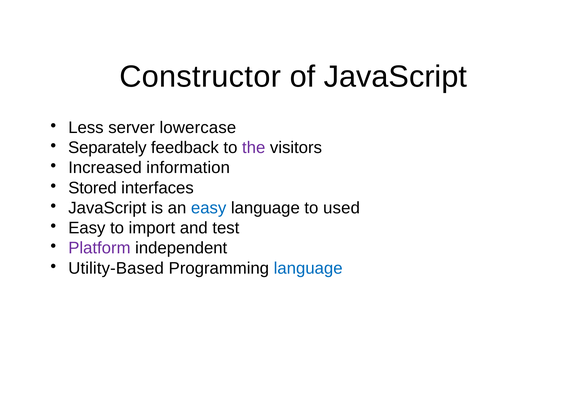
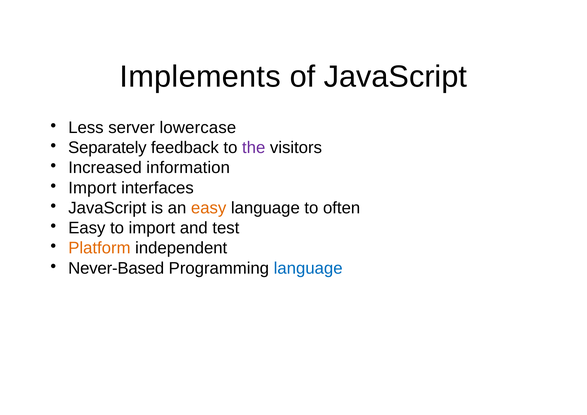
Constructor: Constructor -> Implements
Stored at (93, 188): Stored -> Import
easy at (209, 208) colour: blue -> orange
used: used -> often
Platform colour: purple -> orange
Utility-Based: Utility-Based -> Never-Based
